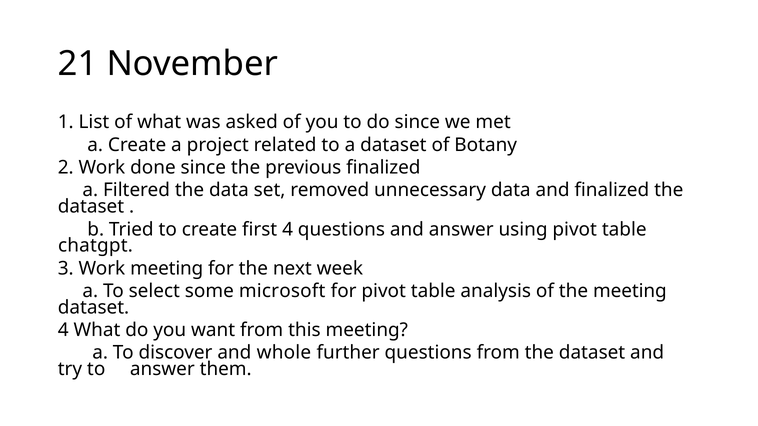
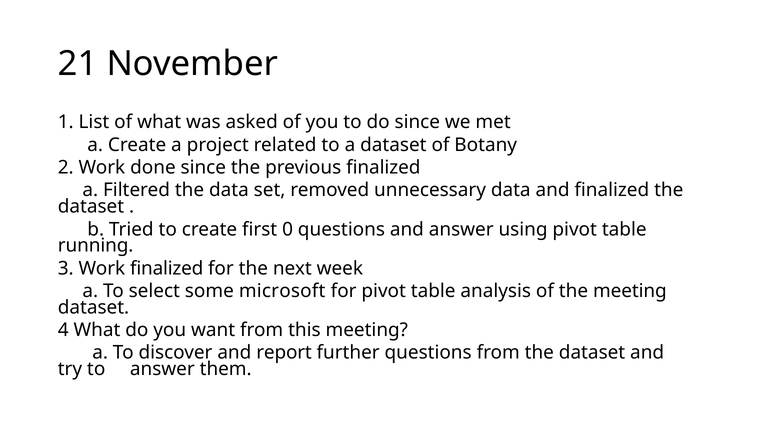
first 4: 4 -> 0
chatgpt: chatgpt -> running
Work meeting: meeting -> finalized
whole: whole -> report
